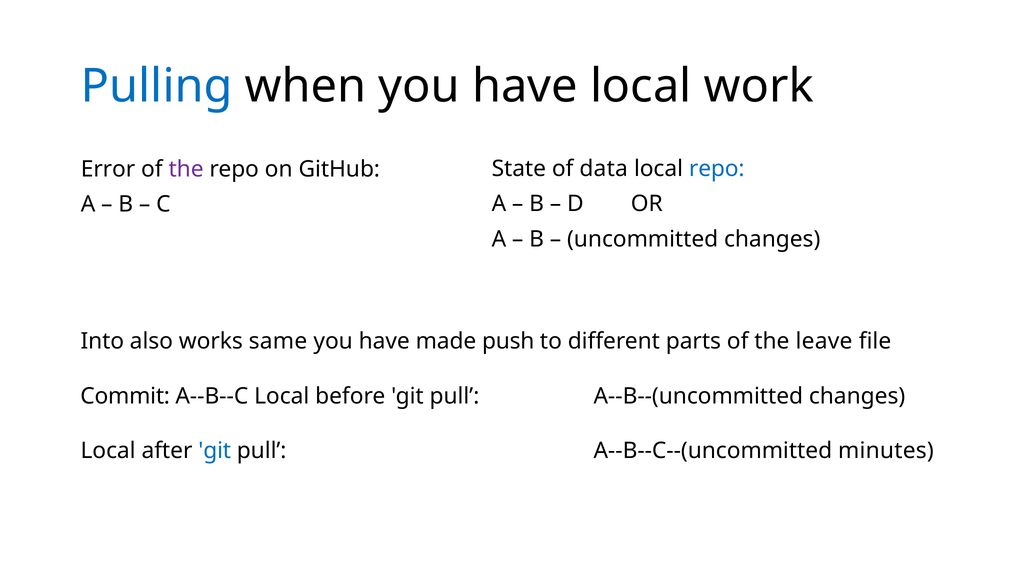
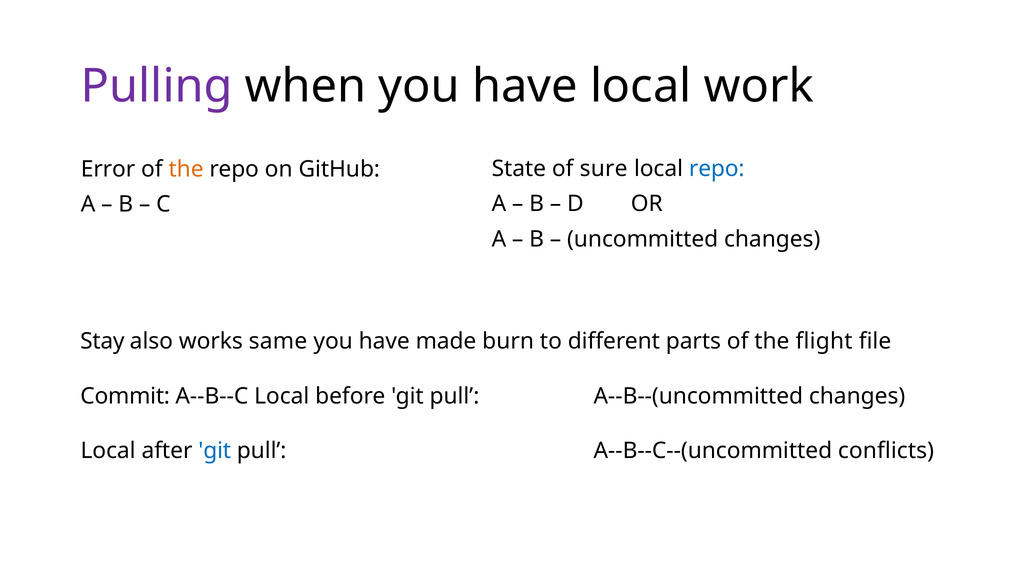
Pulling colour: blue -> purple
data: data -> sure
the at (186, 169) colour: purple -> orange
Into: Into -> Stay
push: push -> burn
leave: leave -> flight
minutes: minutes -> conflicts
